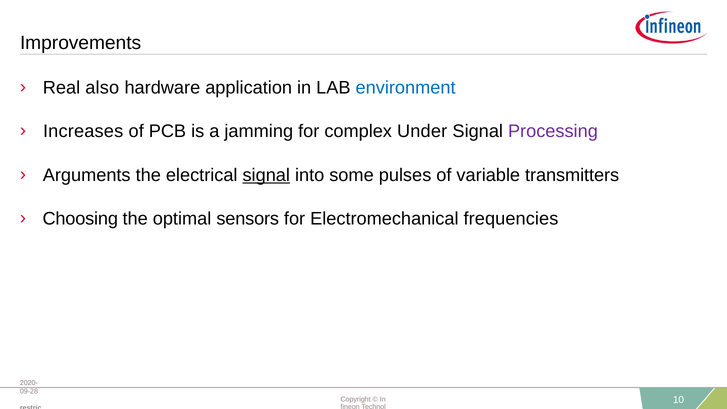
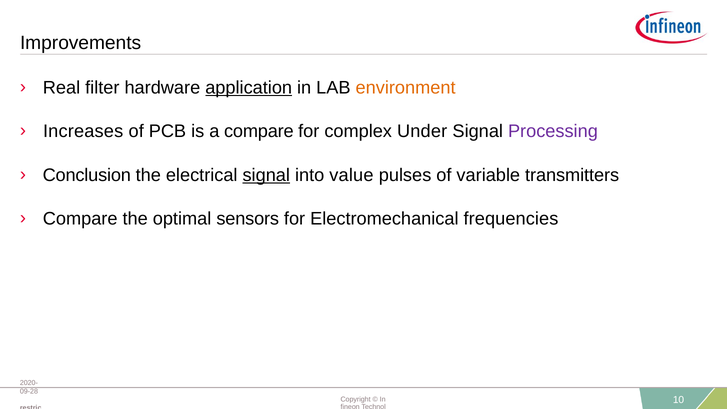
also: also -> filter
application underline: none -> present
environment colour: blue -> orange
a jamming: jamming -> compare
Arguments: Arguments -> Conclusion
some: some -> value
Choosing at (80, 219): Choosing -> Compare
